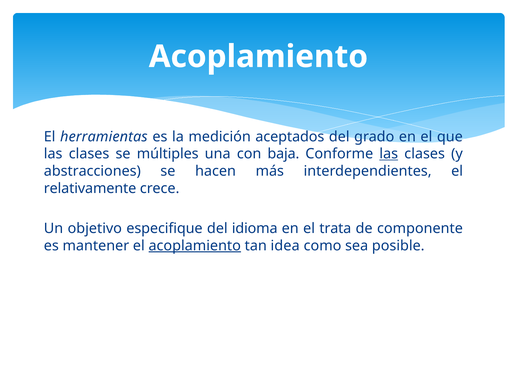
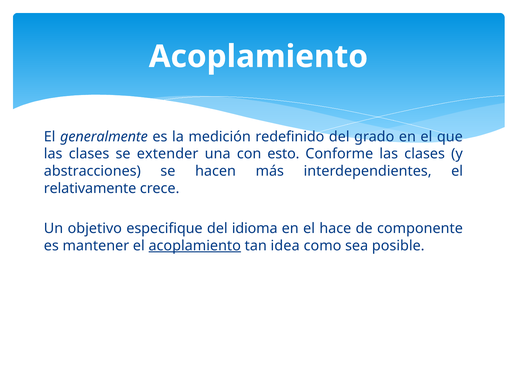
herramientas: herramientas -> generalmente
aceptados: aceptados -> redefinido
múltiples: múltiples -> extender
baja: baja -> esto
las at (389, 154) underline: present -> none
trata: trata -> hace
